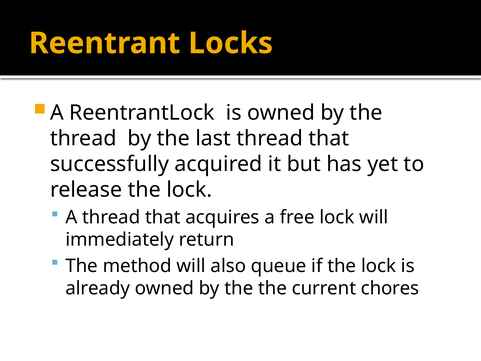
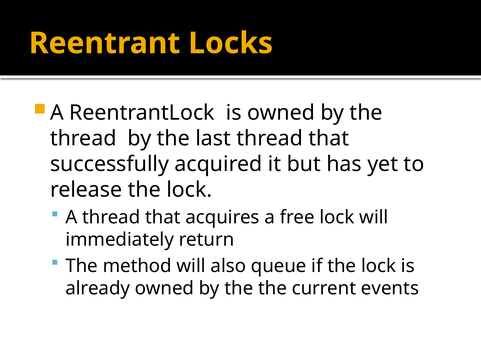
chores: chores -> events
